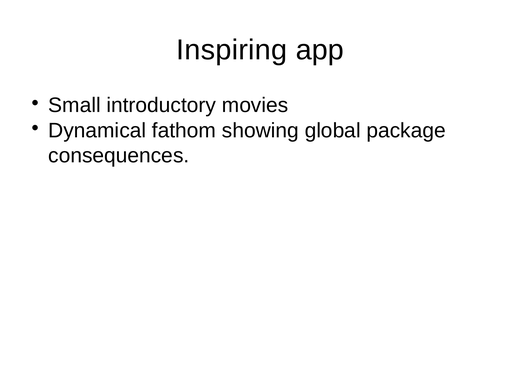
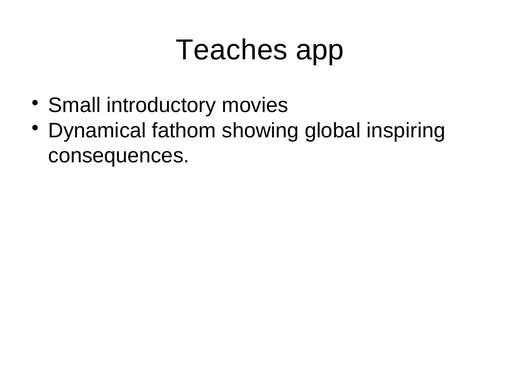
Inspiring: Inspiring -> Teaches
package: package -> inspiring
